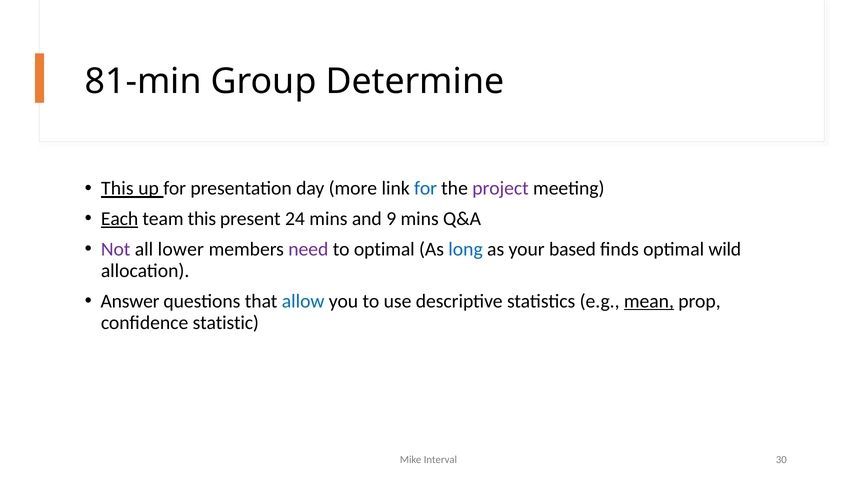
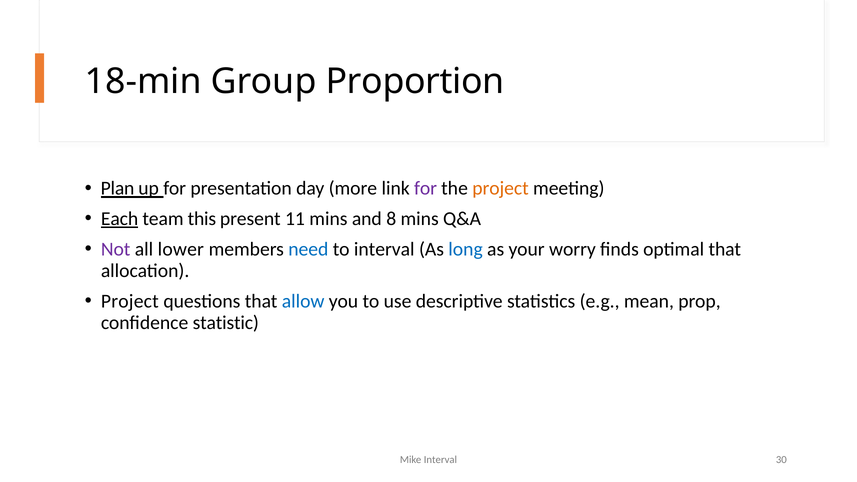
81-min: 81-min -> 18-min
Determine: Determine -> Proportion
This at (117, 188): This -> Plan
for at (426, 188) colour: blue -> purple
project at (500, 188) colour: purple -> orange
24: 24 -> 11
9: 9 -> 8
need colour: purple -> blue
to optimal: optimal -> interval
based: based -> worry
optimal wild: wild -> that
Answer at (130, 301): Answer -> Project
mean underline: present -> none
